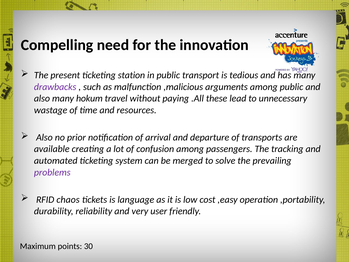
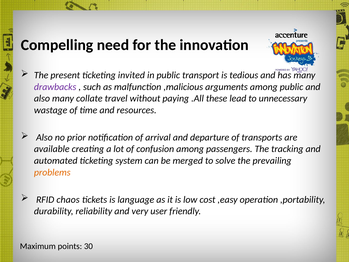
station: station -> invited
hokum: hokum -> collate
problems colour: purple -> orange
